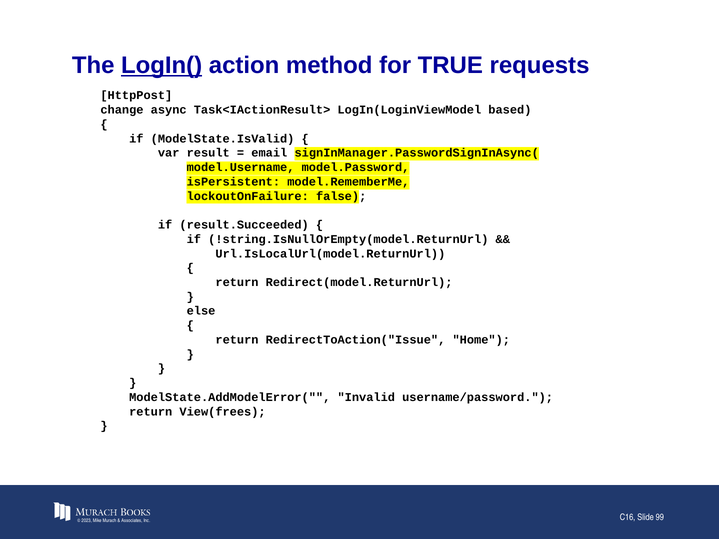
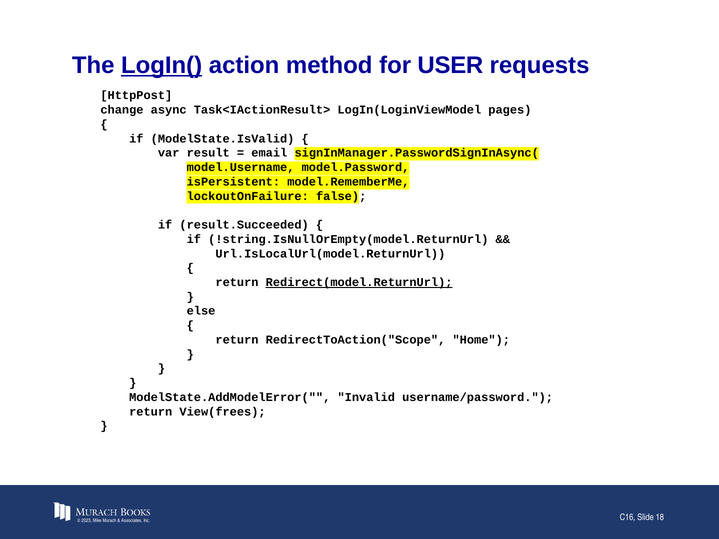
TRUE: TRUE -> USER
based: based -> pages
Redirect(model.ReturnUrl underline: none -> present
RedirectToAction("Issue: RedirectToAction("Issue -> RedirectToAction("Scope
99: 99 -> 18
